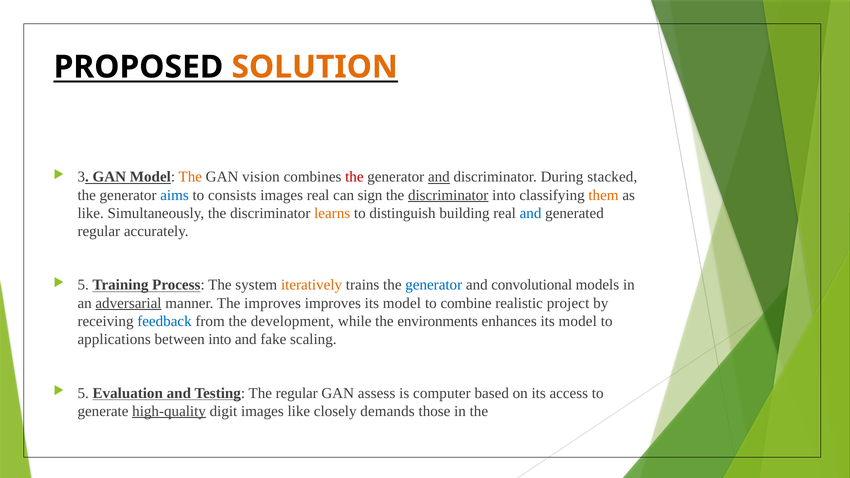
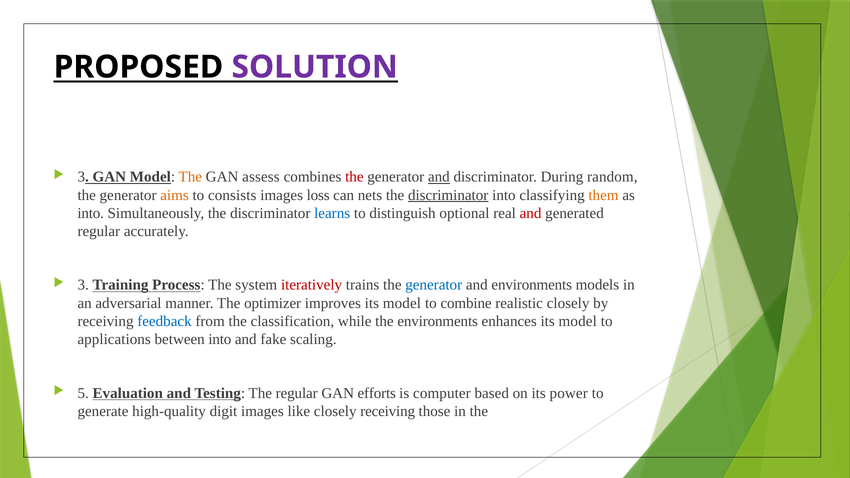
SOLUTION colour: orange -> purple
vision: vision -> assess
stacked: stacked -> random
aims colour: blue -> orange
images real: real -> loss
sign: sign -> nets
like at (91, 213): like -> into
learns colour: orange -> blue
building: building -> optional
and at (531, 213) colour: blue -> red
5 at (83, 285): 5 -> 3
iteratively colour: orange -> red
and convolutional: convolutional -> environments
adversarial underline: present -> none
The improves: improves -> optimizer
realistic project: project -> closely
development: development -> classification
assess: assess -> efforts
access: access -> power
high-quality underline: present -> none
closely demands: demands -> receiving
